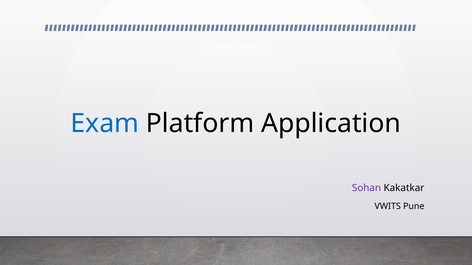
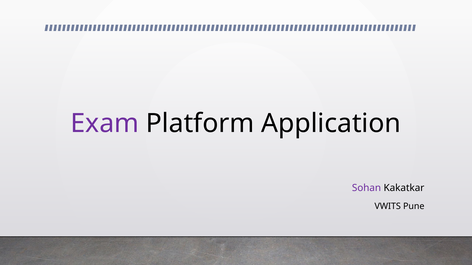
Exam colour: blue -> purple
